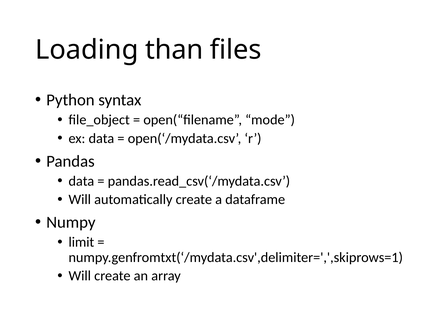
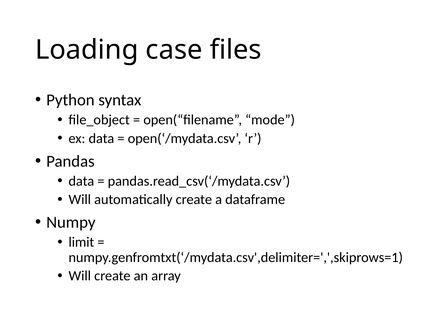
than: than -> case
